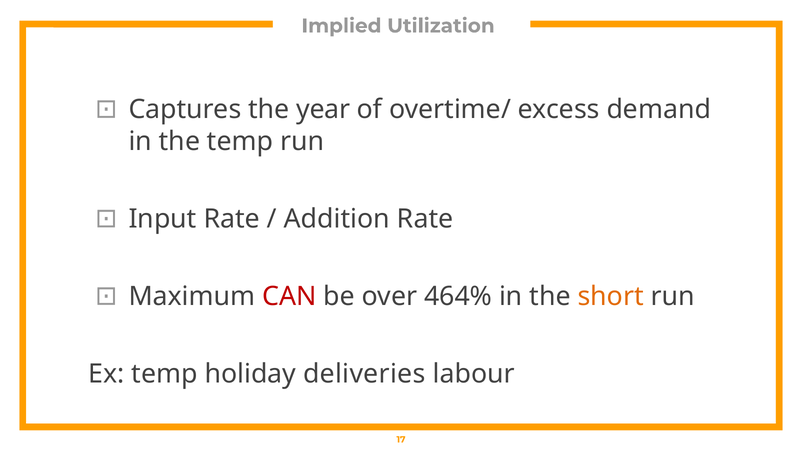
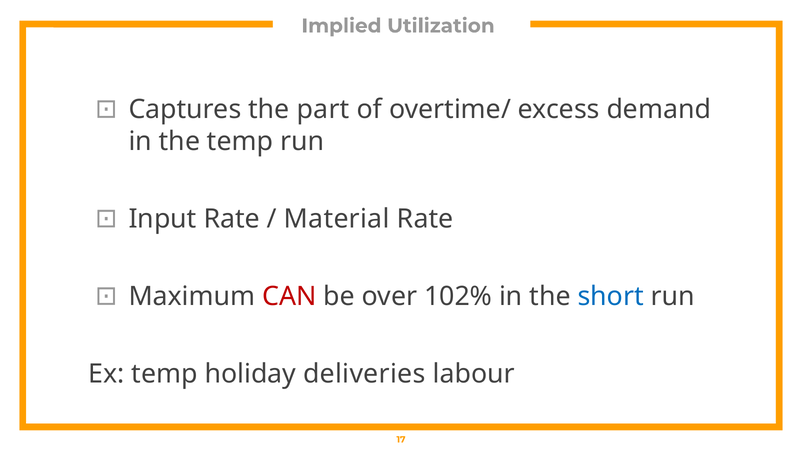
year: year -> part
Addition: Addition -> Material
464%: 464% -> 102%
short colour: orange -> blue
